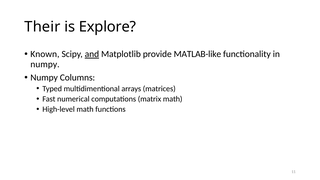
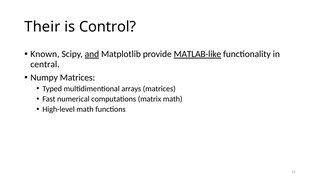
Explore: Explore -> Control
MATLAB-like underline: none -> present
numpy at (45, 64): numpy -> central
Numpy Columns: Columns -> Matrices
